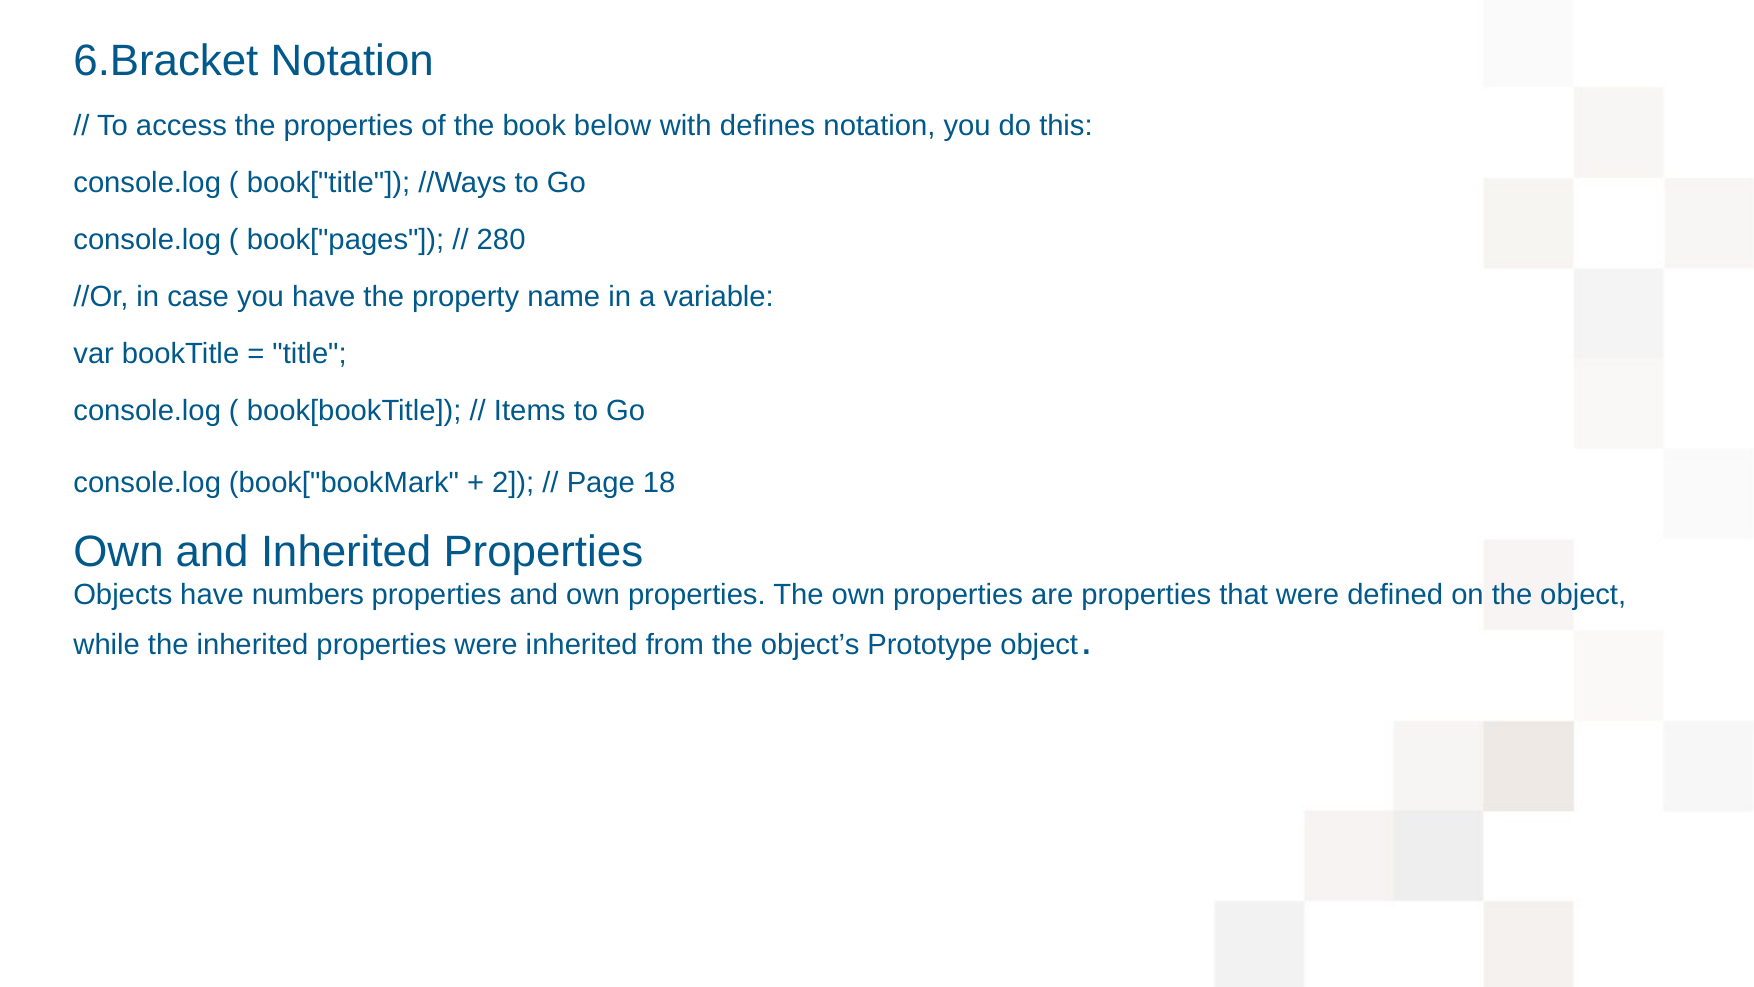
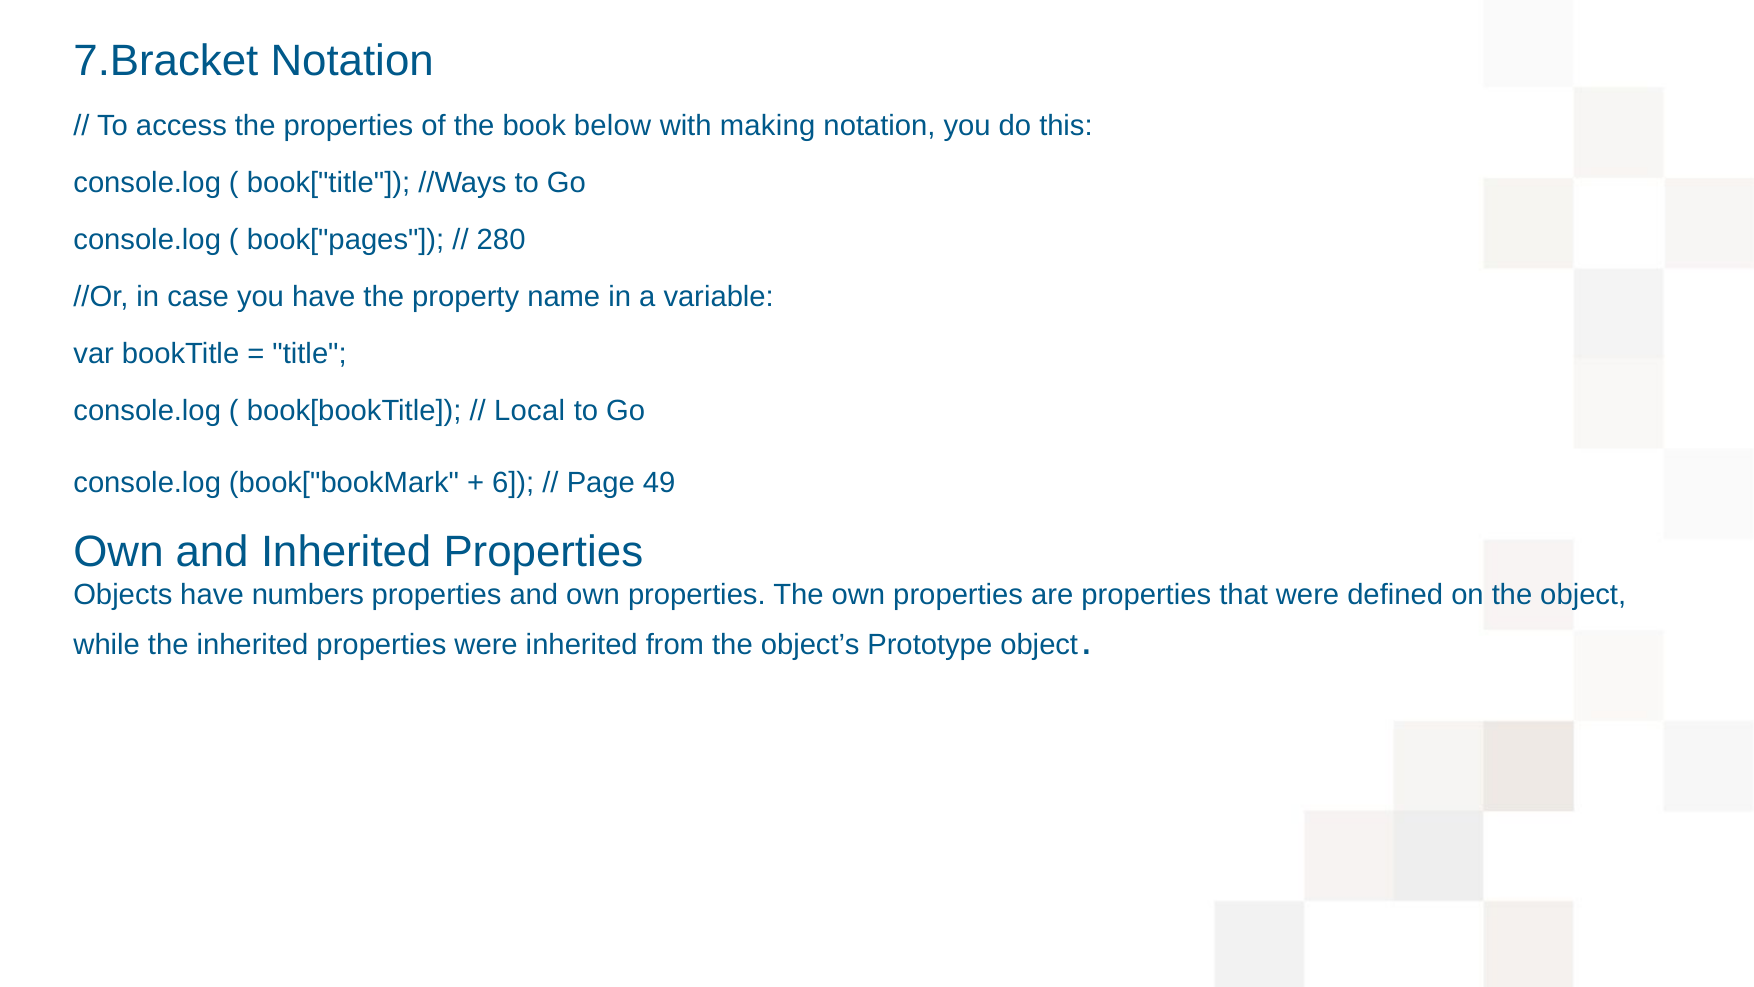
6.Bracket: 6.Bracket -> 7.Bracket
defines: defines -> making
Items: Items -> Local
2: 2 -> 6
18: 18 -> 49
